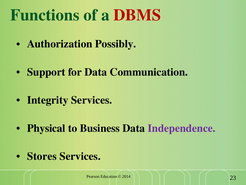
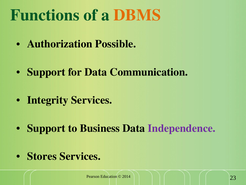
DBMS colour: red -> orange
Possibly: Possibly -> Possible
Physical at (46, 128): Physical -> Support
